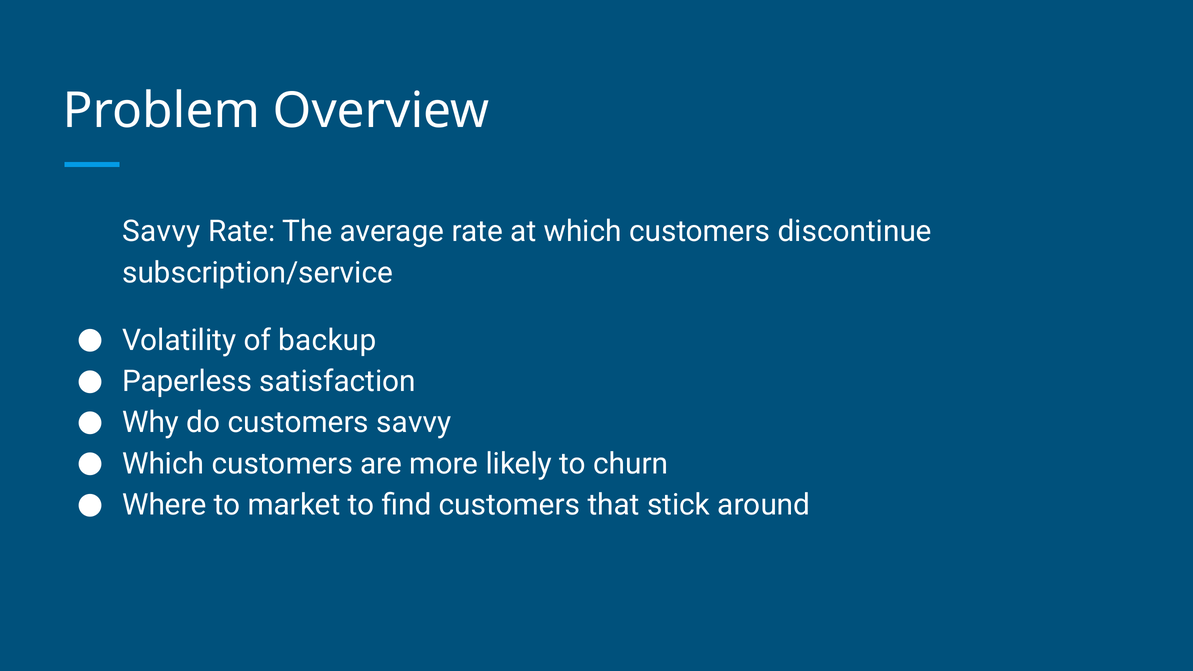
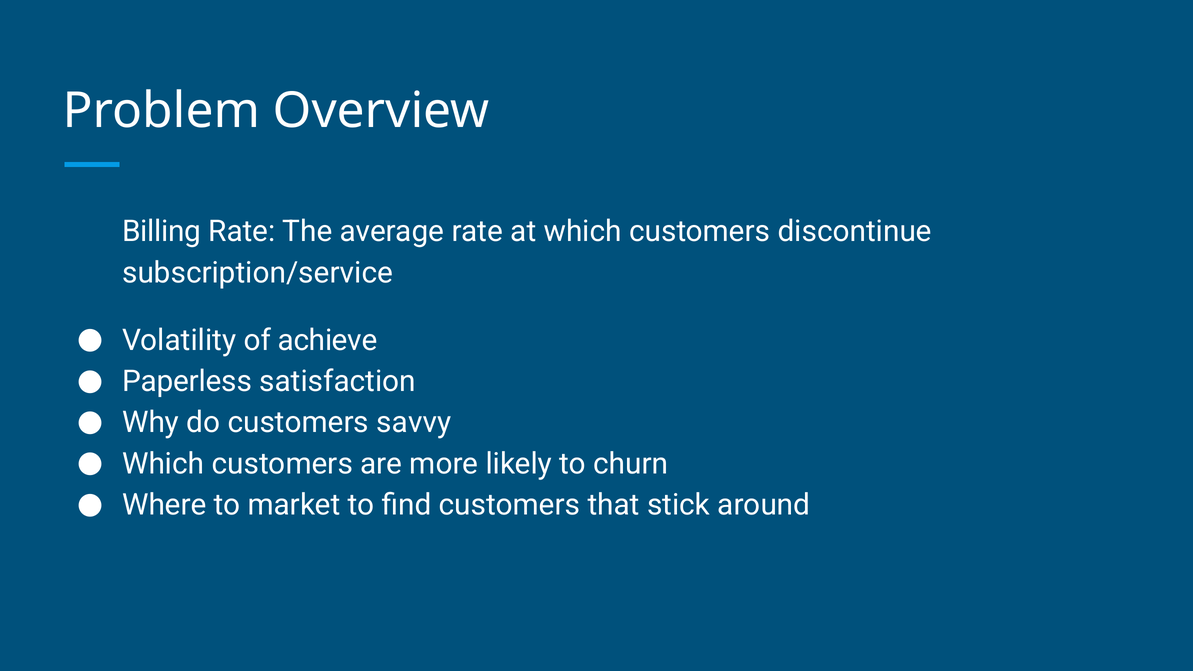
Savvy at (161, 232): Savvy -> Billing
backup: backup -> achieve
